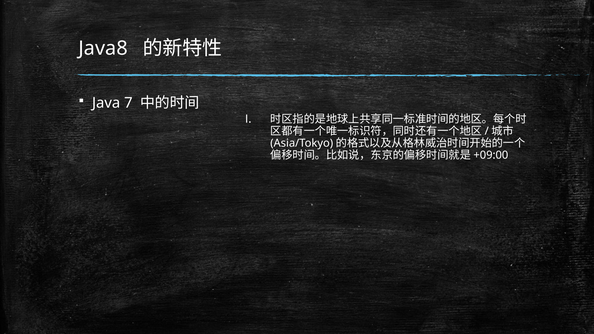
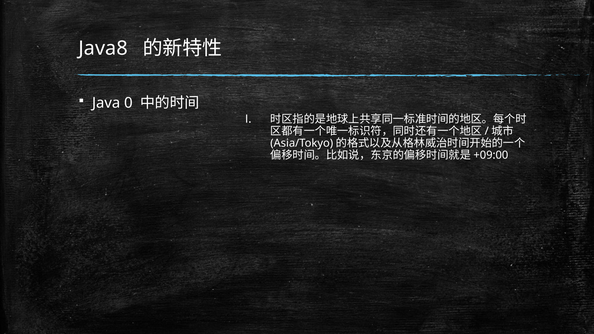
7: 7 -> 0
